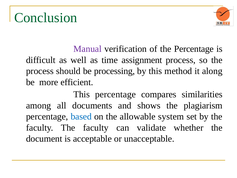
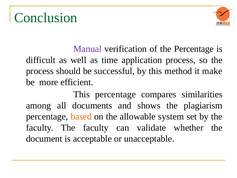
assignment: assignment -> application
processing: processing -> successful
along: along -> make
based colour: blue -> orange
